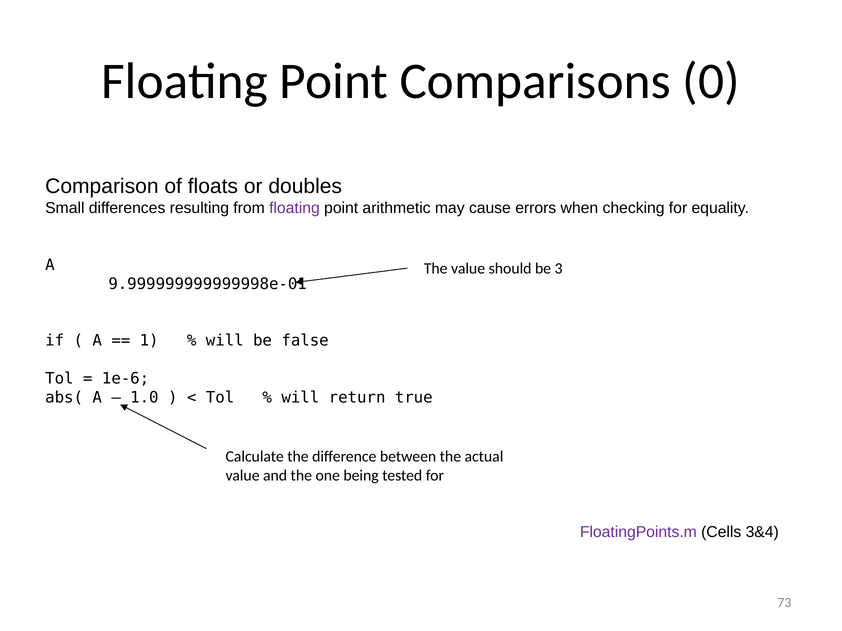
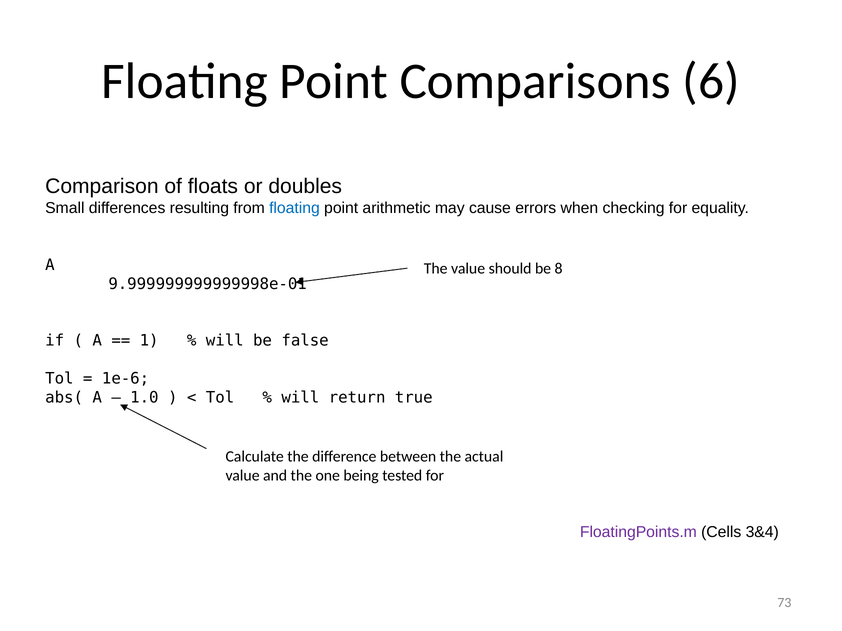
0: 0 -> 6
floating at (294, 208) colour: purple -> blue
3: 3 -> 8
